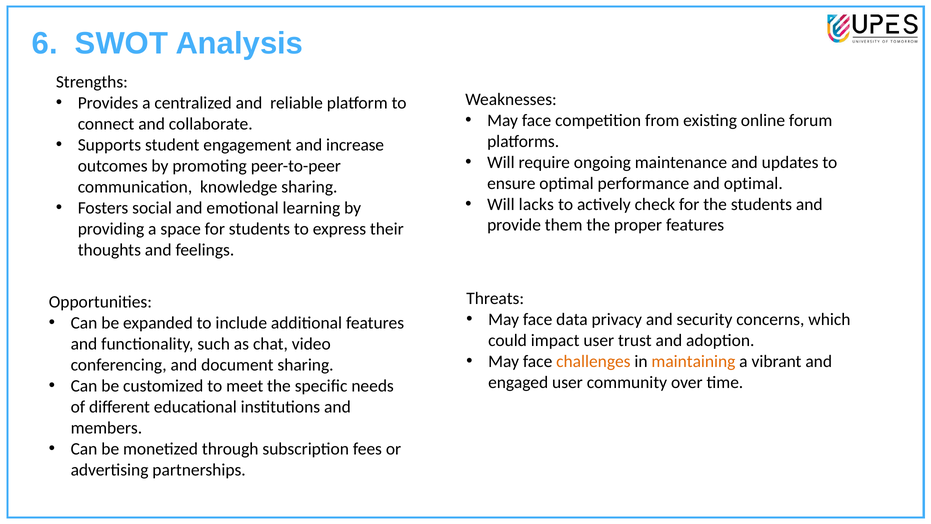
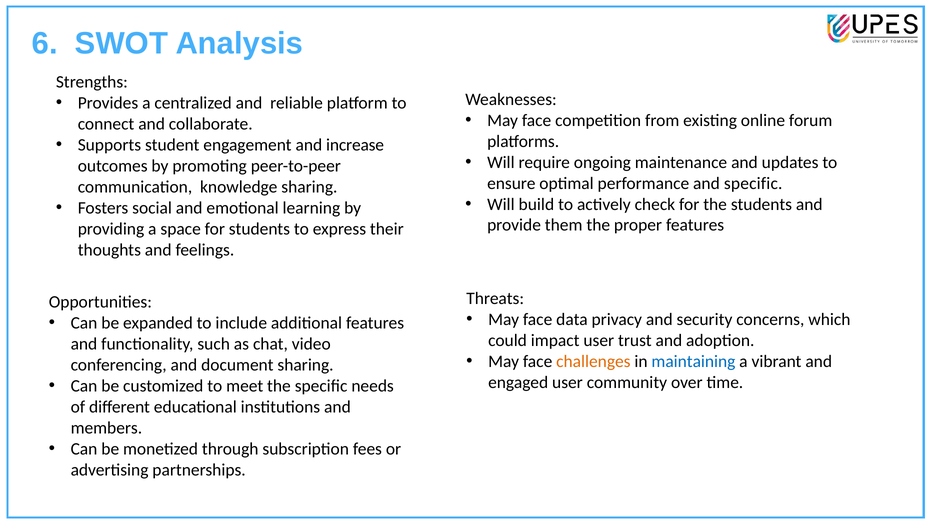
and optimal: optimal -> specific
lacks: lacks -> build
maintaining colour: orange -> blue
